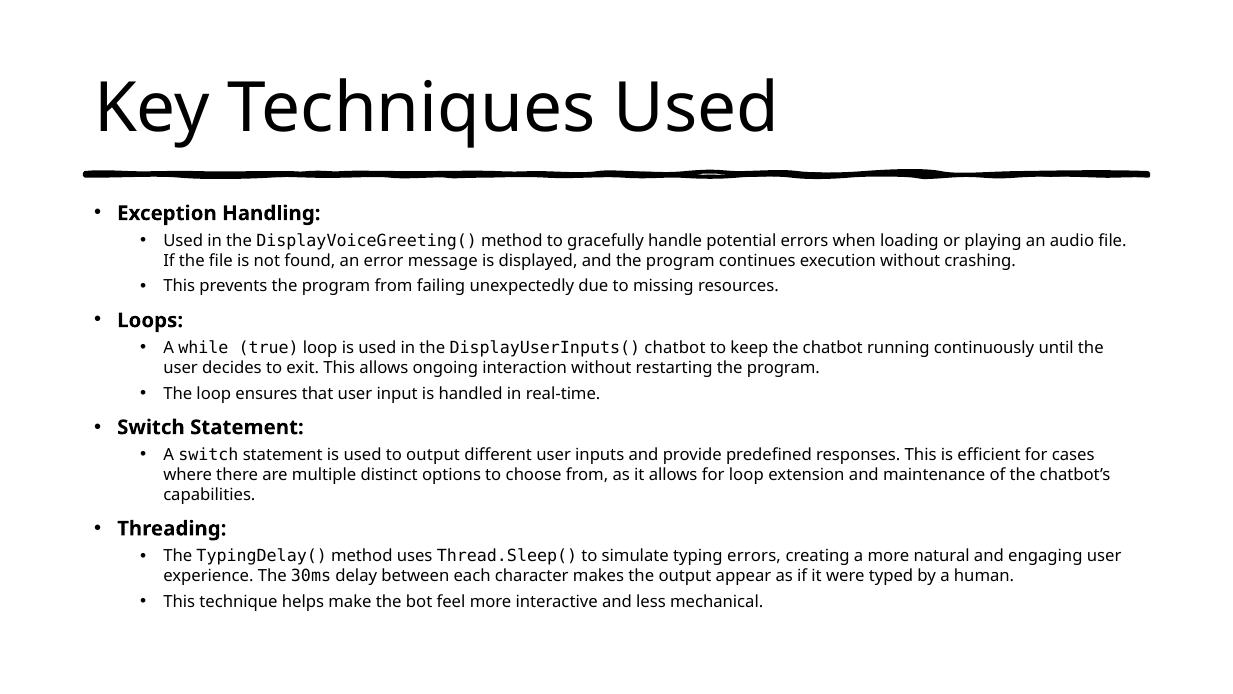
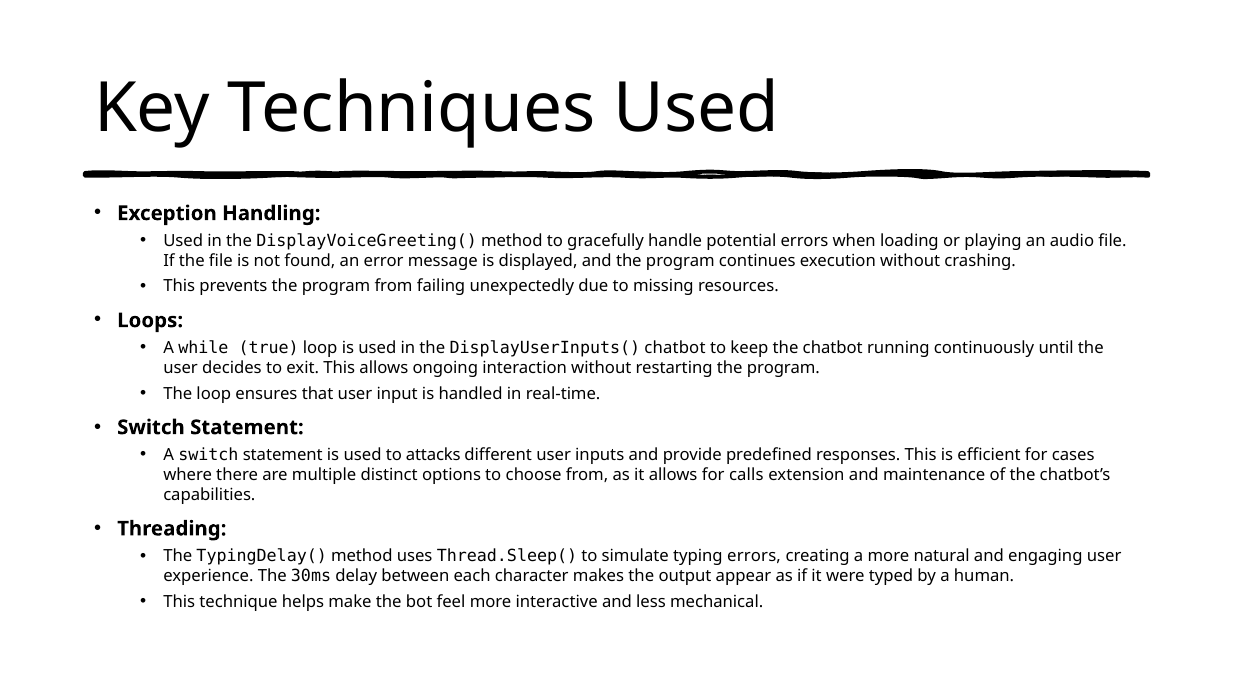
to output: output -> attacks
for loop: loop -> calls
